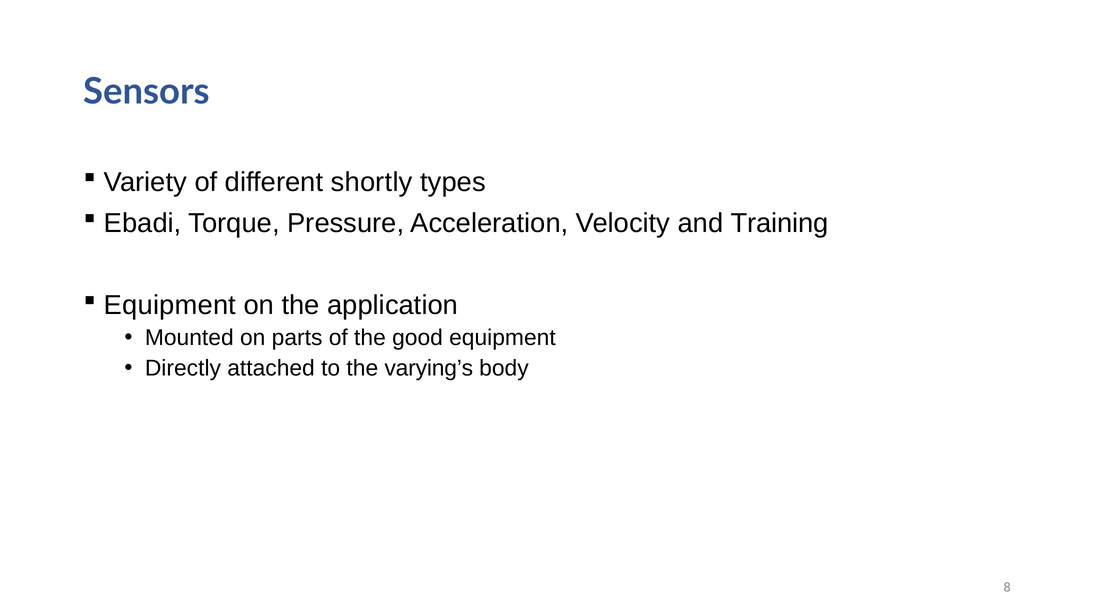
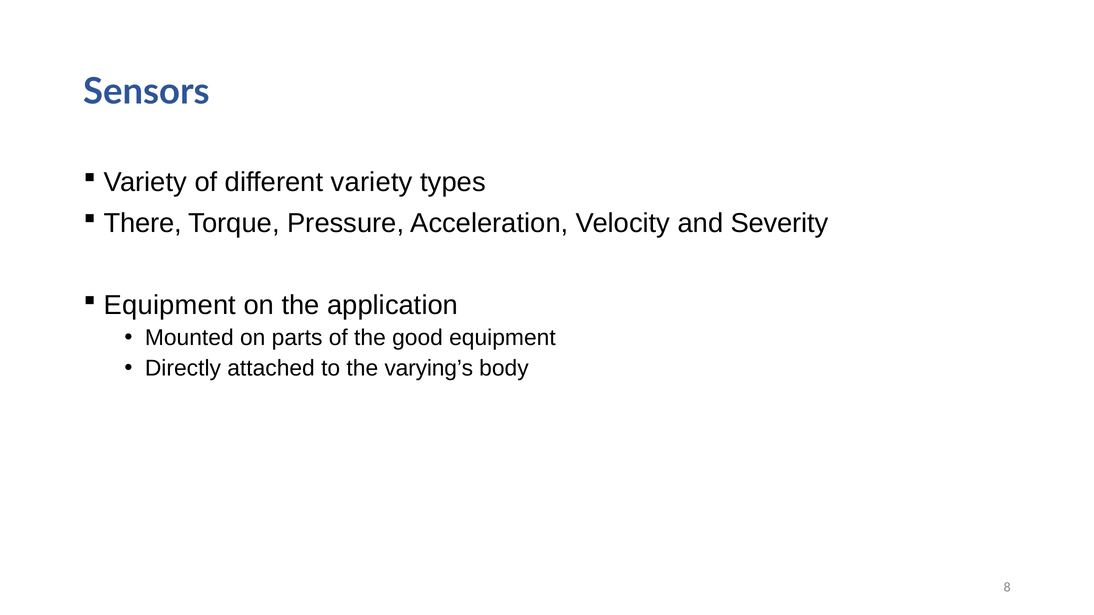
different shortly: shortly -> variety
Ebadi: Ebadi -> There
Training: Training -> Severity
